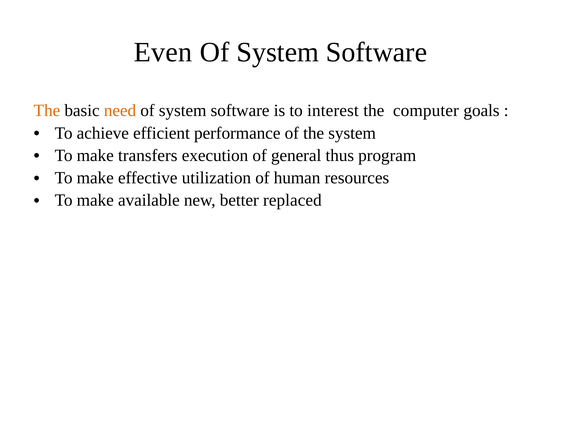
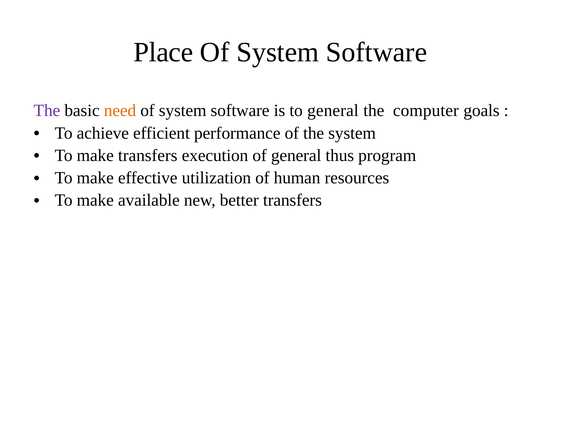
Even: Even -> Place
The at (47, 111) colour: orange -> purple
to interest: interest -> general
better replaced: replaced -> transfers
